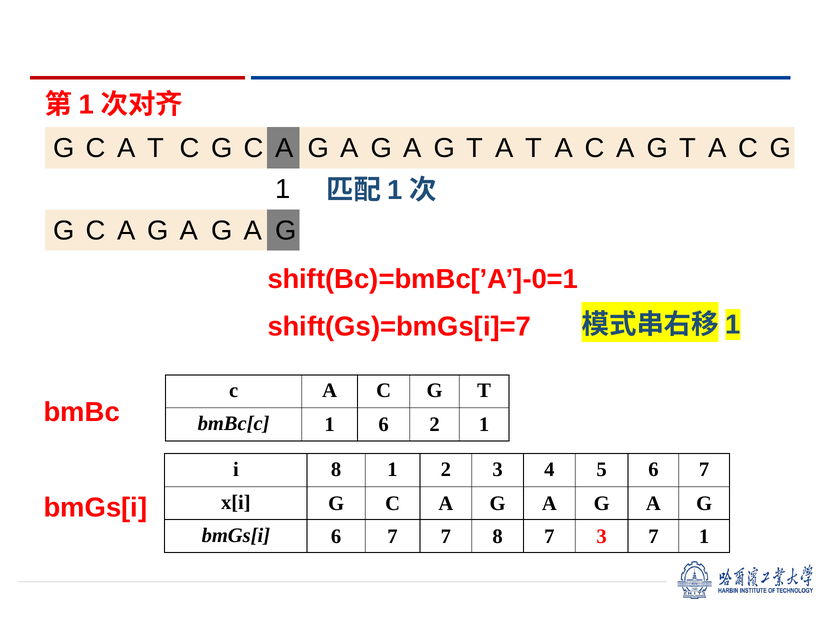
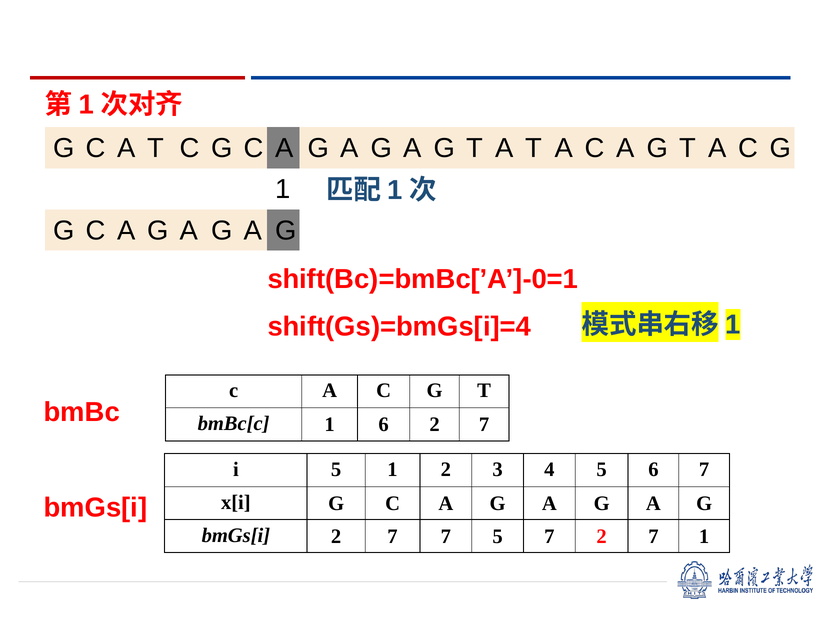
shift(Gs)=bmGs[i]=7: shift(Gs)=bmGs[i]=7 -> shift(Gs)=bmGs[i]=4
6 2 1: 1 -> 7
i 8: 8 -> 5
bmGs[i 6: 6 -> 2
7 8: 8 -> 5
7 3: 3 -> 2
